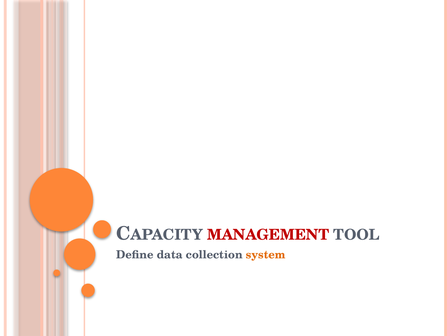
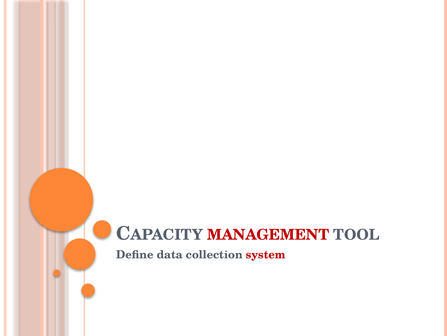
system colour: orange -> red
